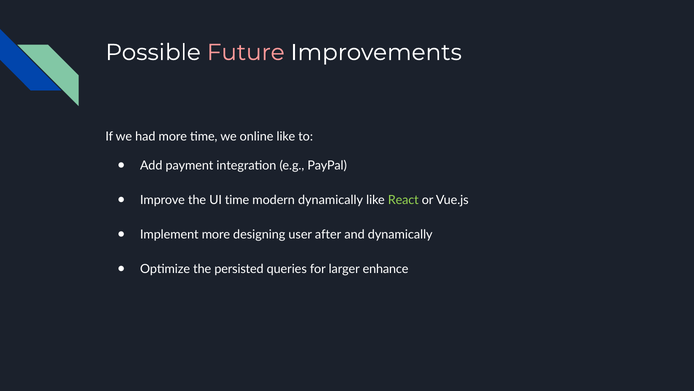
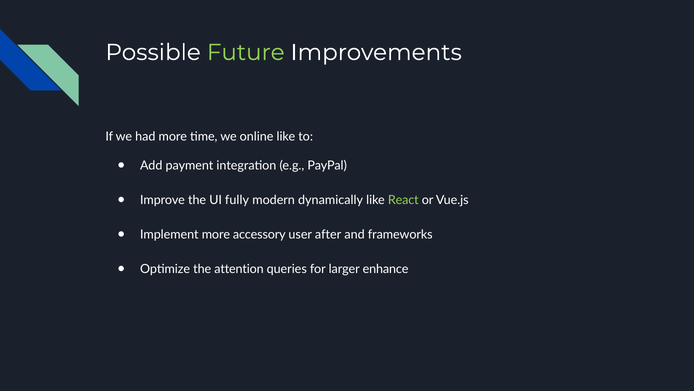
Future colour: pink -> light green
UI time: time -> fully
designing: designing -> accessory
and dynamically: dynamically -> frameworks
persisted: persisted -> attention
